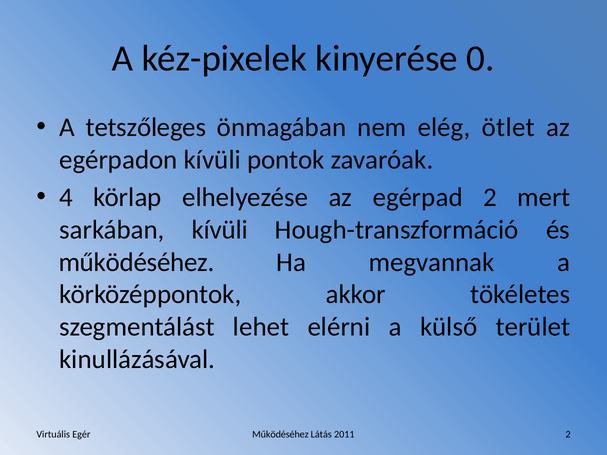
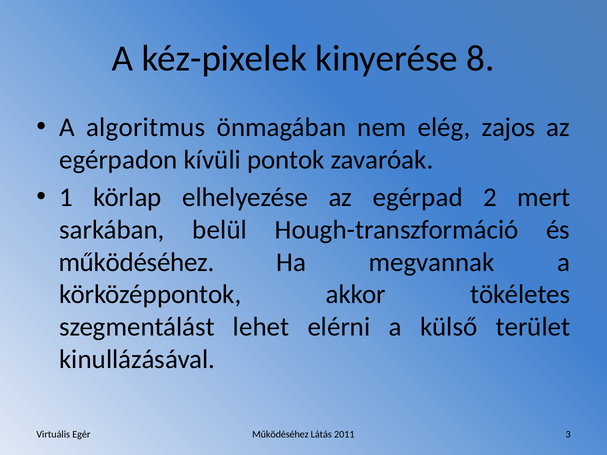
0: 0 -> 8
tetszőleges: tetszőleges -> algoritmus
ötlet: ötlet -> zajos
4: 4 -> 1
sarkában kívüli: kívüli -> belül
2011 2: 2 -> 3
